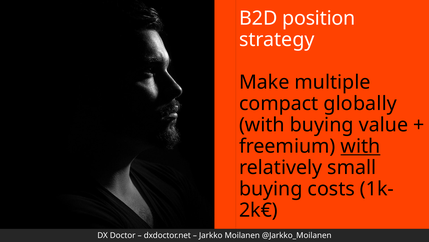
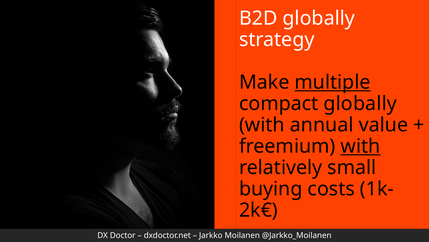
B2D position: position -> globally
multiple underline: none -> present
with buying: buying -> annual
